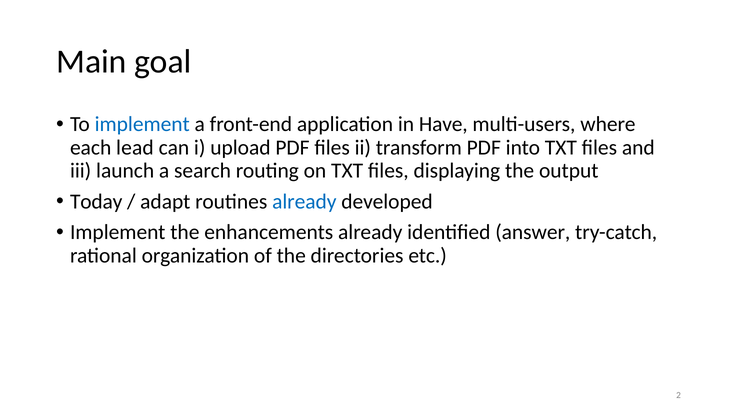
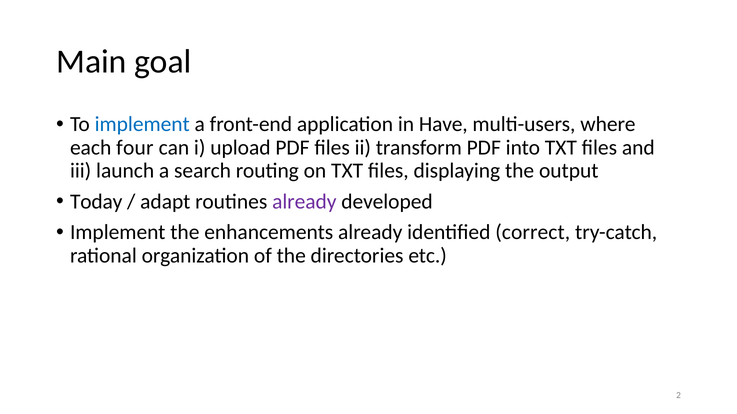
lead: lead -> four
already at (304, 202) colour: blue -> purple
answer: answer -> correct
